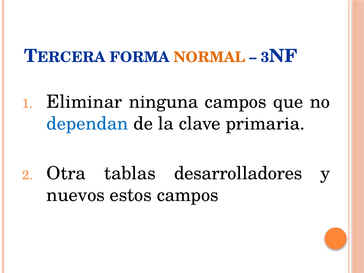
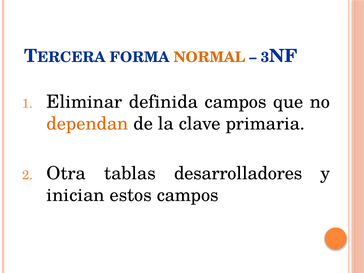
ninguna: ninguna -> definida
dependan colour: blue -> orange
nuevos: nuevos -> inician
